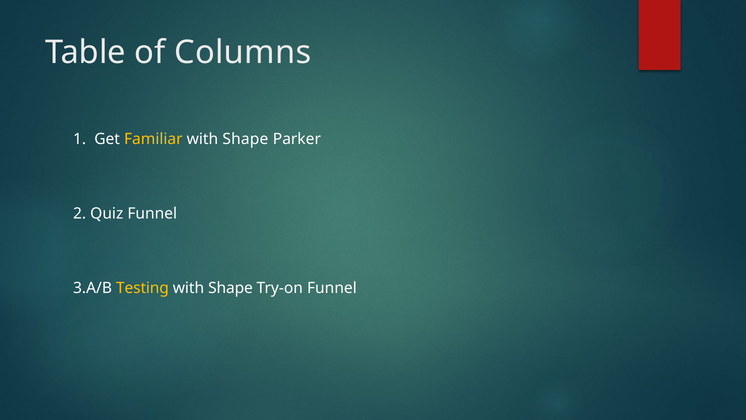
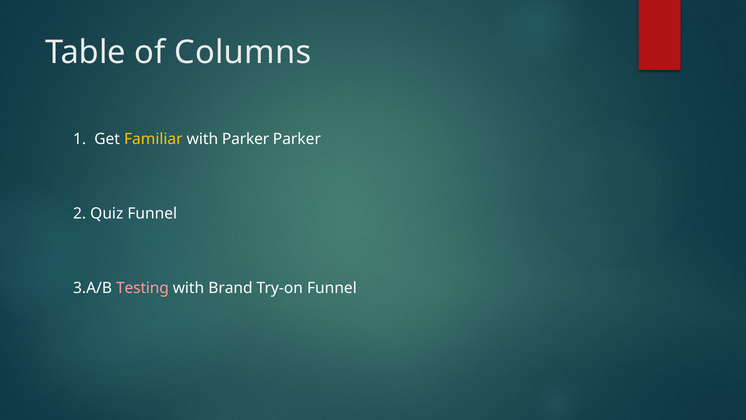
Shape at (245, 139): Shape -> Parker
Testing colour: yellow -> pink
Shape at (231, 288): Shape -> Brand
